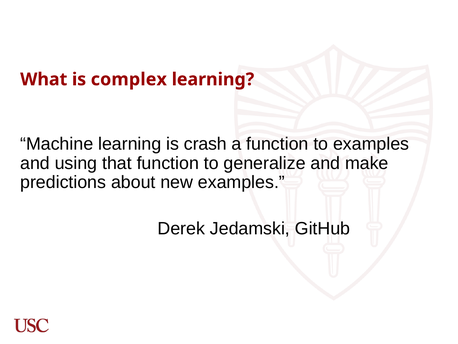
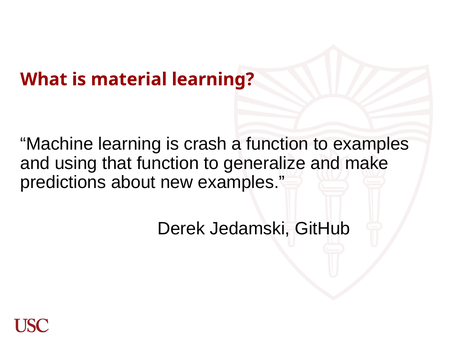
complex: complex -> material
